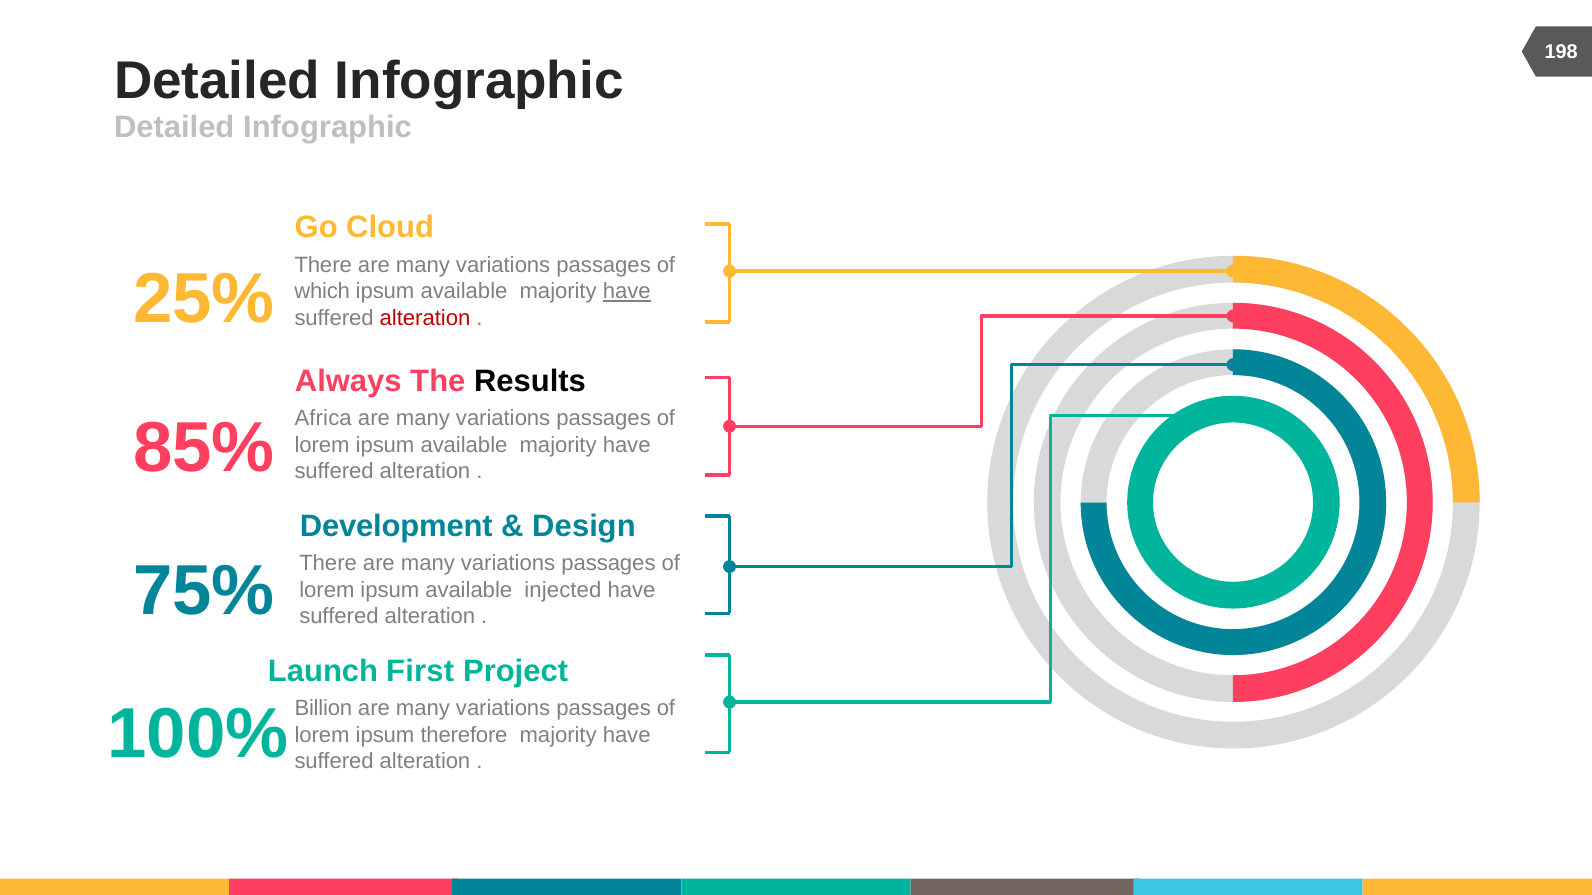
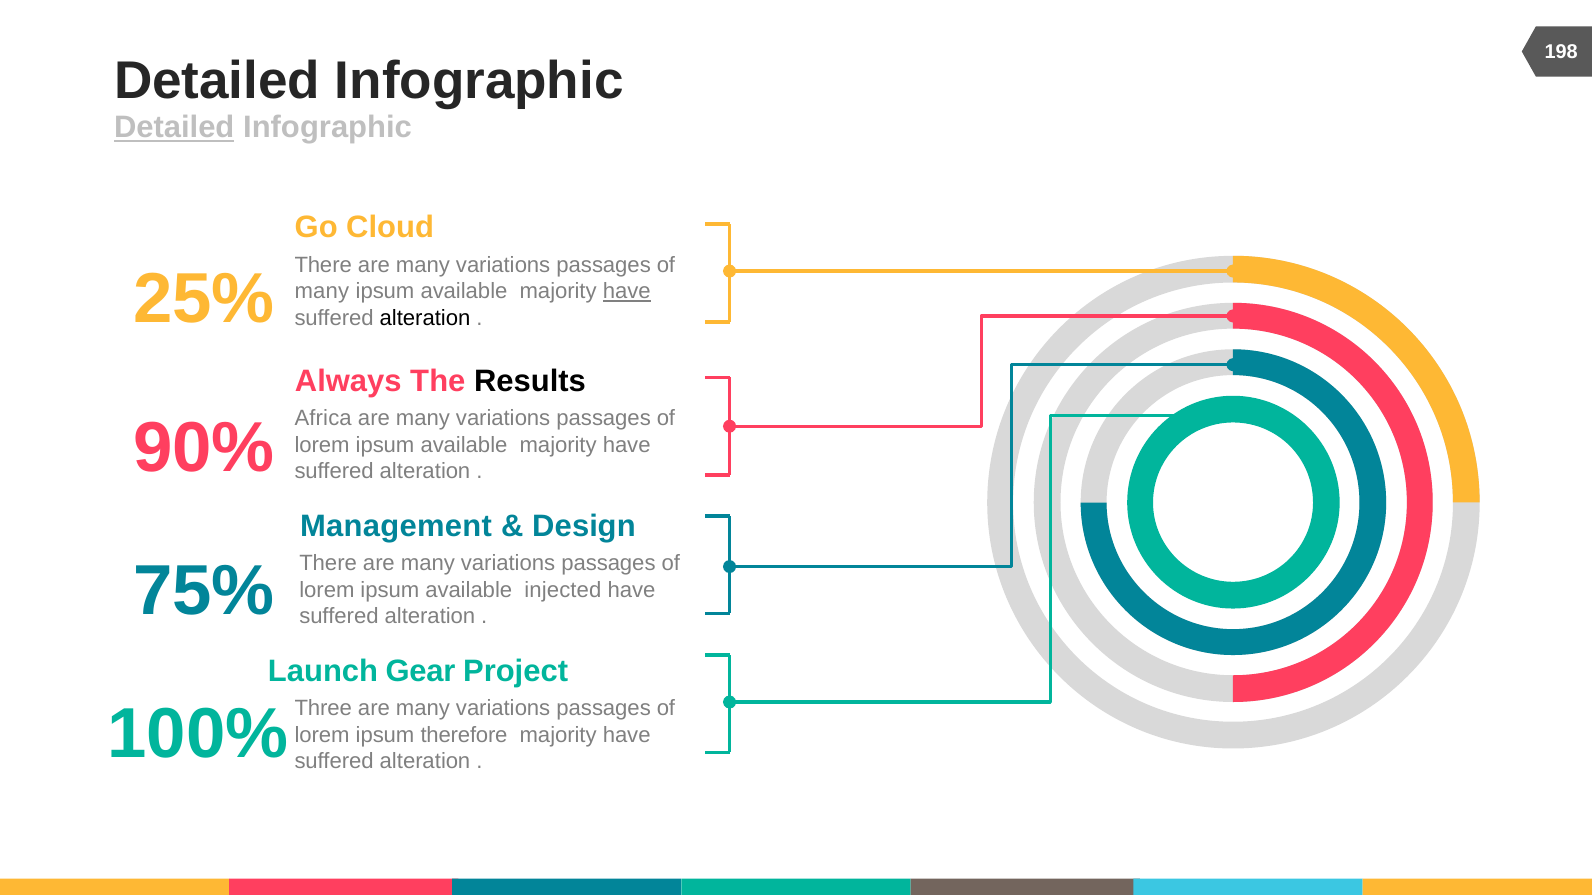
Detailed at (174, 127) underline: none -> present
which at (322, 292): which -> many
alteration at (425, 318) colour: red -> black
85%: 85% -> 90%
Development: Development -> Management
First: First -> Gear
Billion: Billion -> Three
